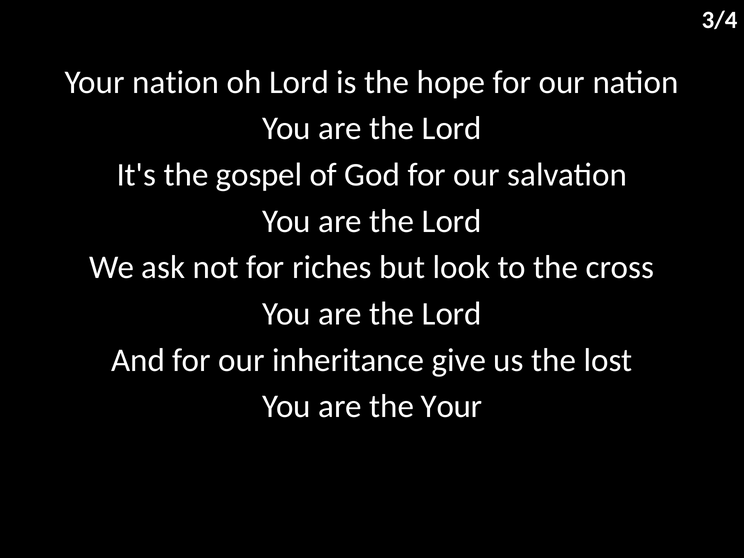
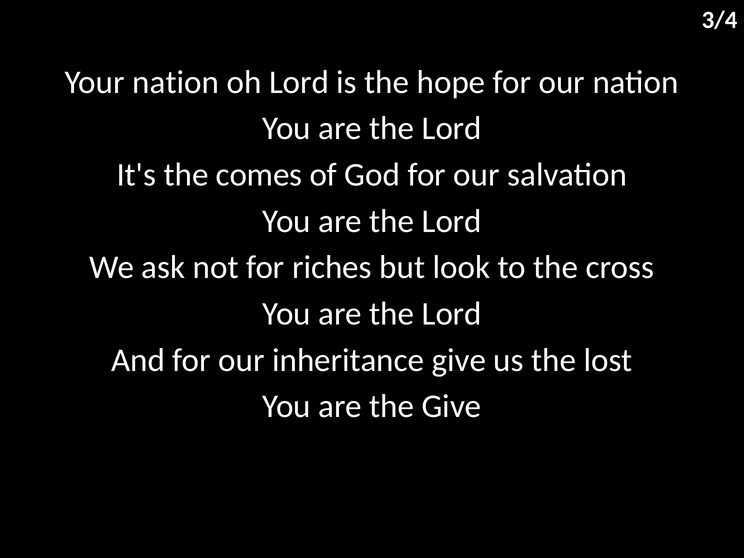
gospel: gospel -> comes
the Your: Your -> Give
